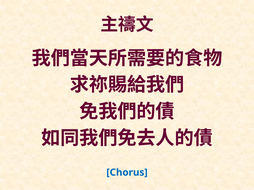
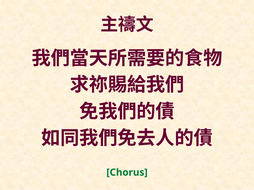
Chorus colour: blue -> green
